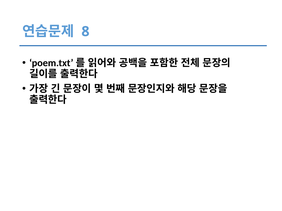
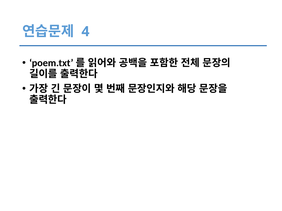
8: 8 -> 4
